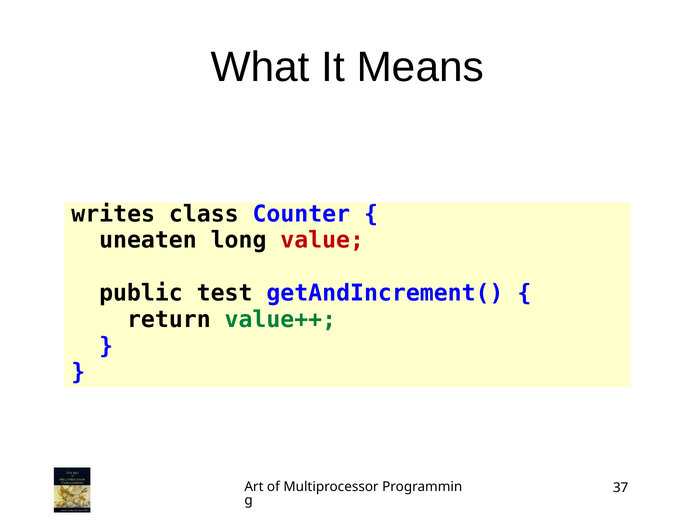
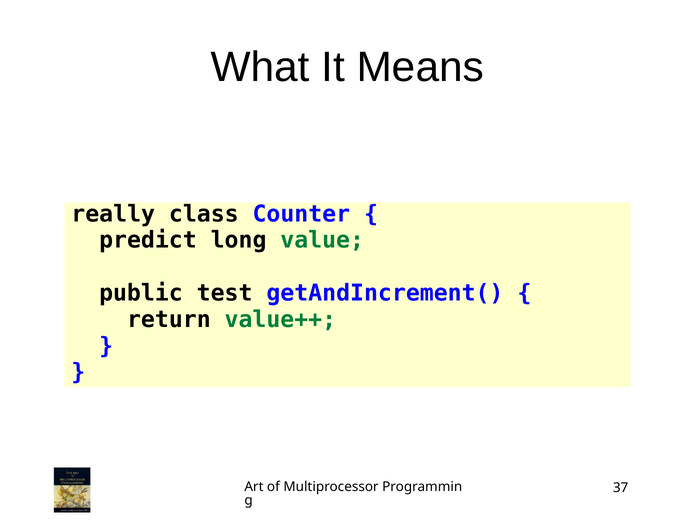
writes: writes -> really
uneaten: uneaten -> predict
value colour: red -> green
